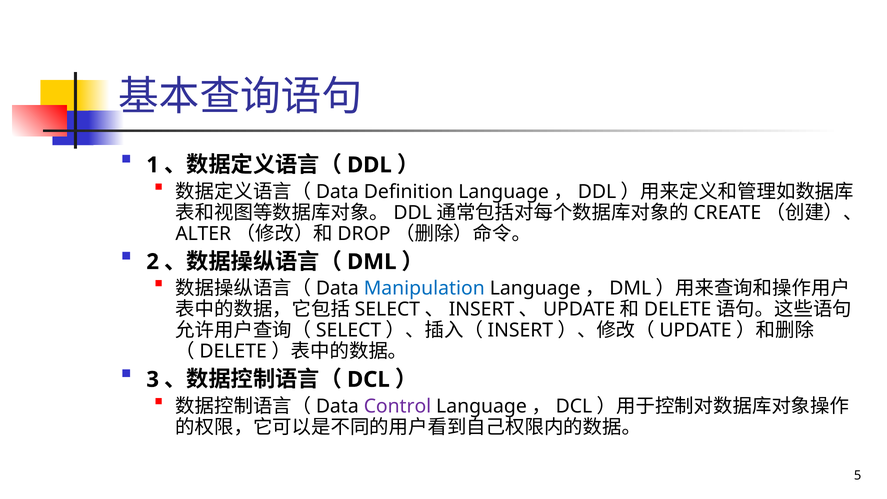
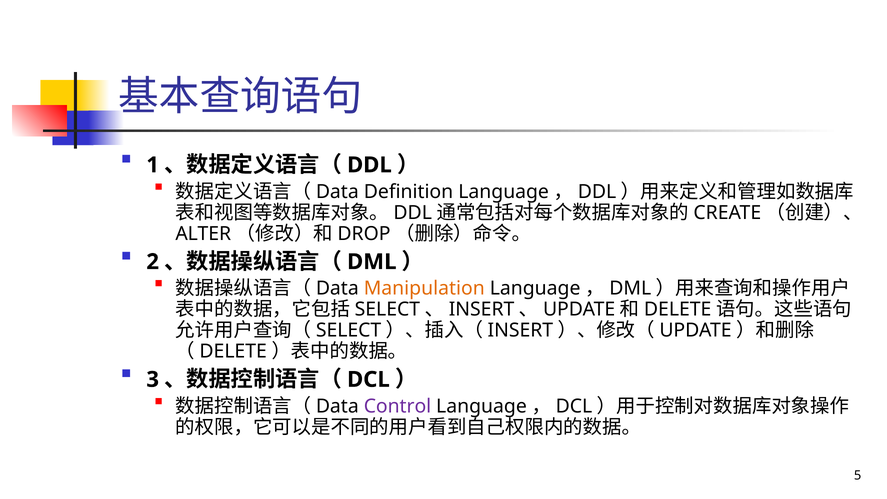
Manipulation colour: blue -> orange
